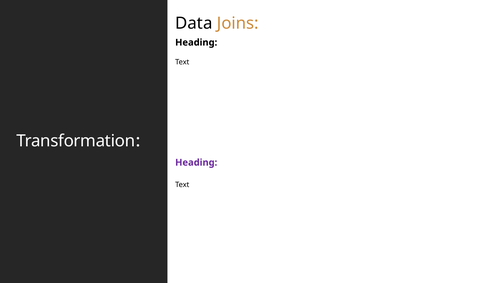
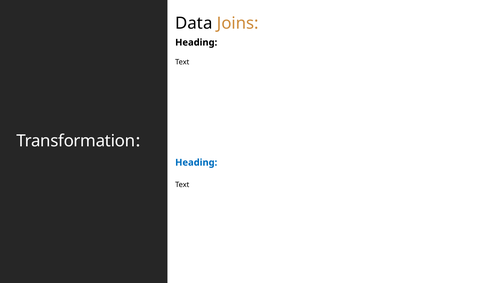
Heading at (196, 163) colour: purple -> blue
